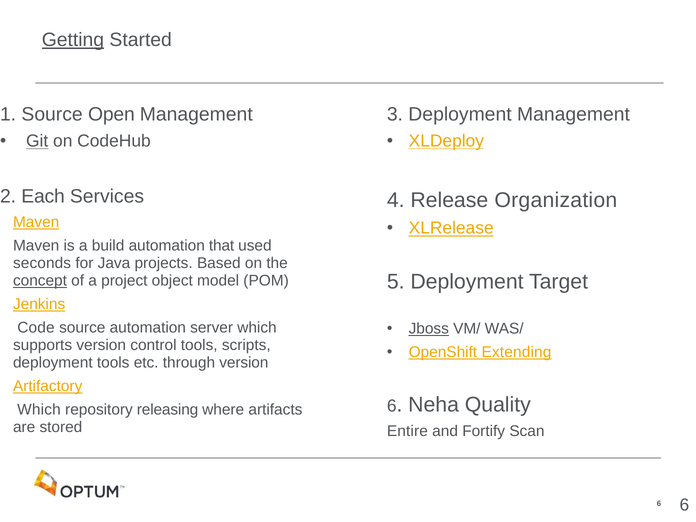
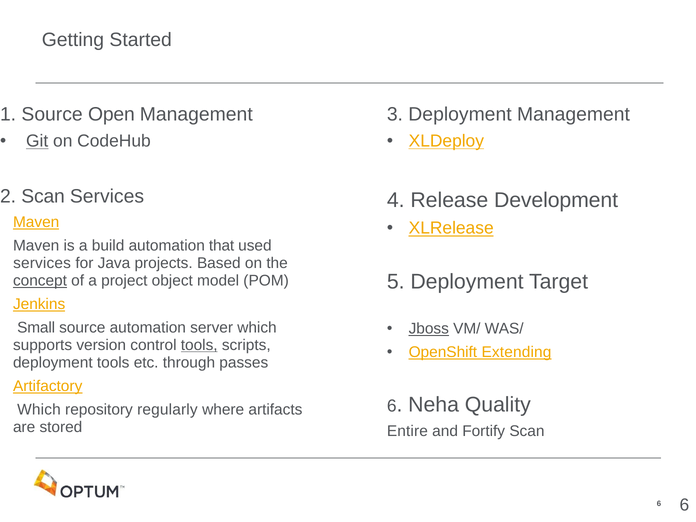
Getting underline: present -> none
2 Each: Each -> Scan
Organization: Organization -> Development
seconds at (42, 263): seconds -> services
Code: Code -> Small
tools at (199, 345) underline: none -> present
through version: version -> passes
releasing: releasing -> regularly
